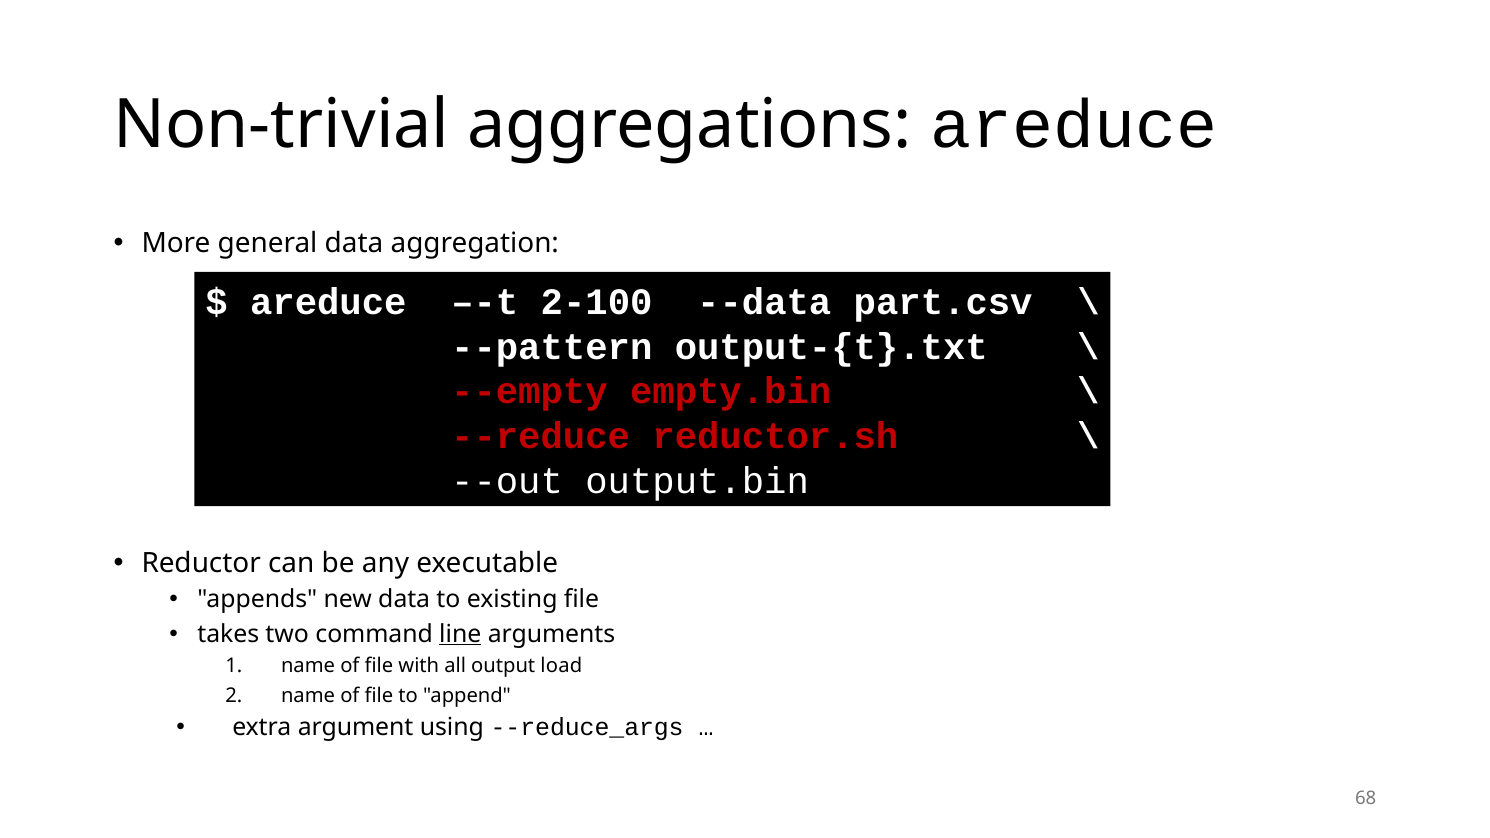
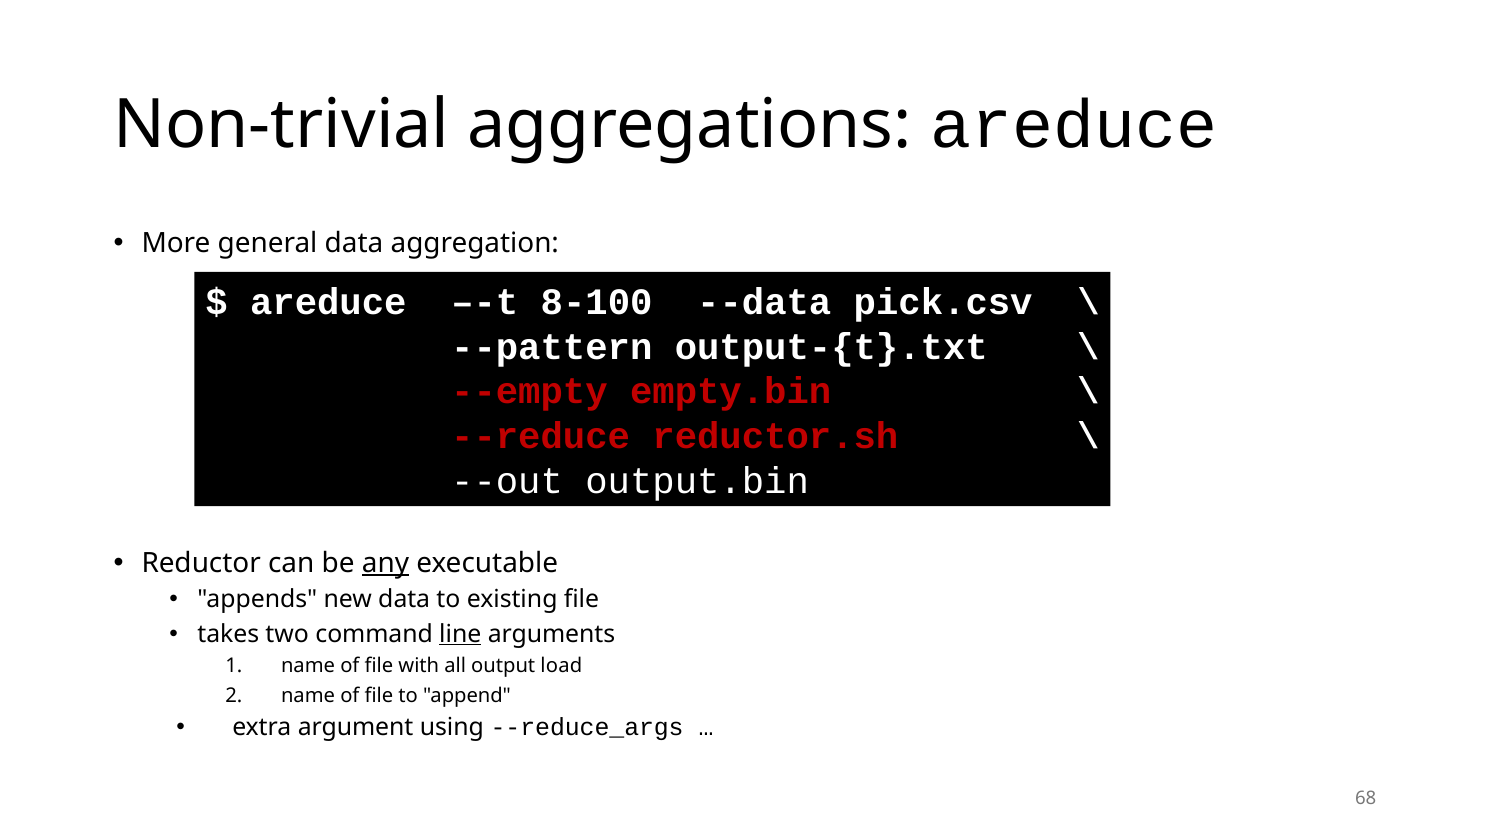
2-100: 2-100 -> 8-100
part.csv: part.csv -> pick.csv
any underline: none -> present
